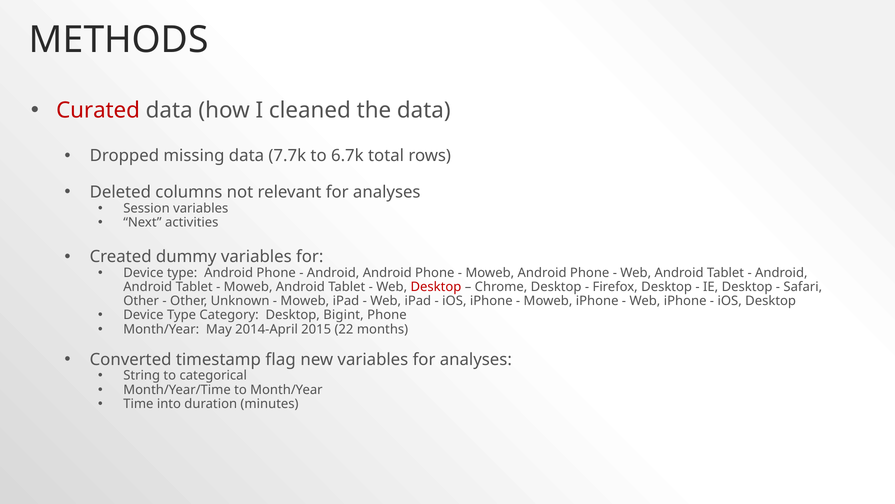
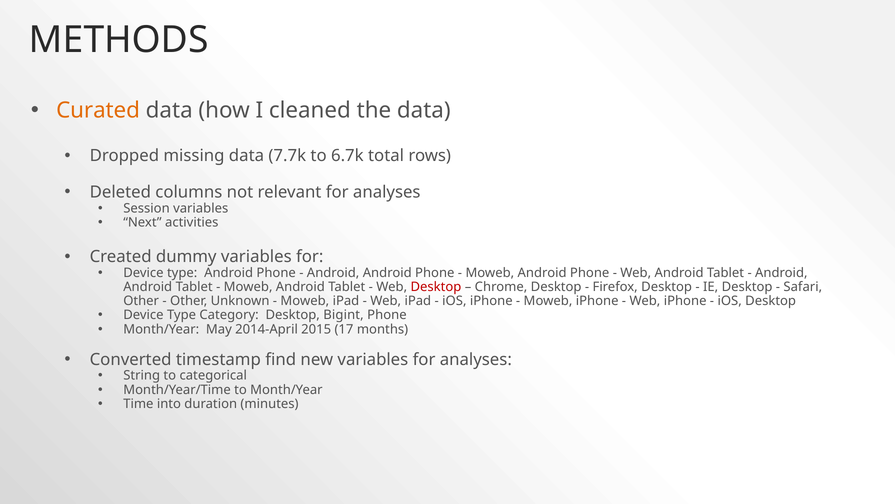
Curated colour: red -> orange
22: 22 -> 17
flag: flag -> find
